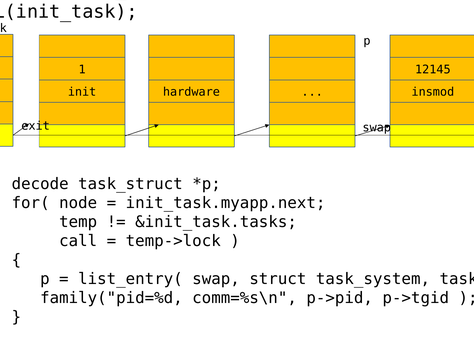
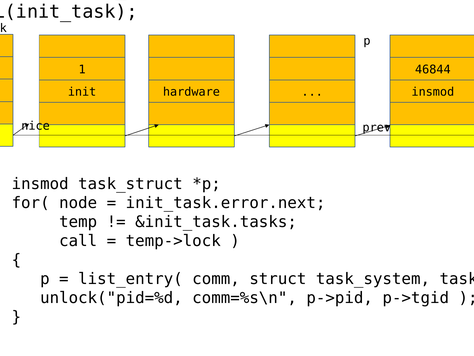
12145: 12145 -> 46844
exit: exit -> nice
swap at (377, 128): swap -> prev
decode at (40, 184): decode -> insmod
init_task.myapp.next: init_task.myapp.next -> init_task.error.next
list_entry( swap: swap -> comm
family("pid=%d: family("pid=%d -> unlock("pid=%d
